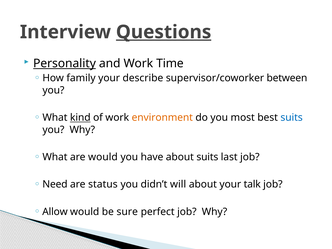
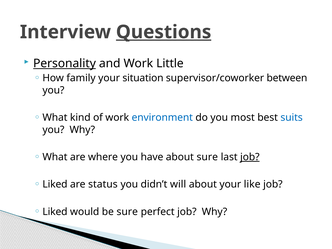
Time: Time -> Little
describe: describe -> situation
kind underline: present -> none
environment colour: orange -> blue
are would: would -> where
about suits: suits -> sure
job at (250, 157) underline: none -> present
Need at (55, 184): Need -> Liked
talk: talk -> like
Allow at (55, 212): Allow -> Liked
